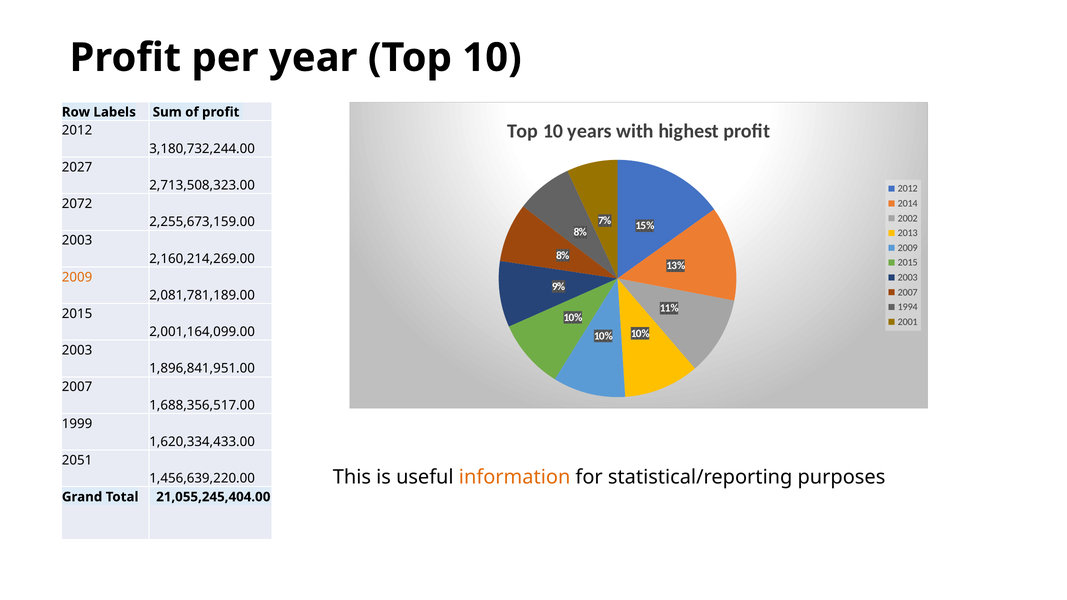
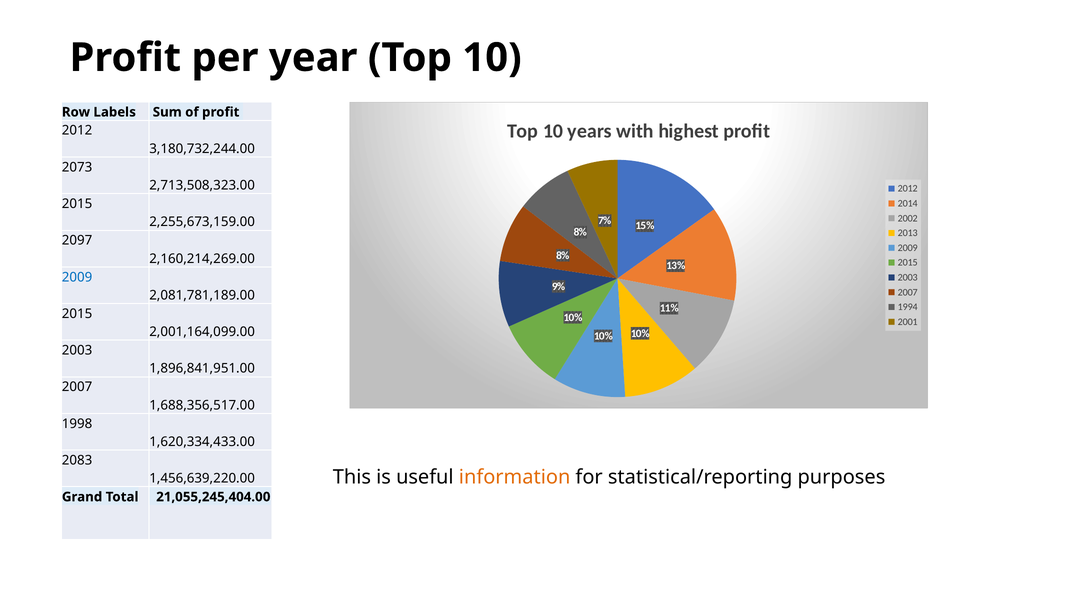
2027: 2027 -> 2073
2072 at (77, 204): 2072 -> 2015
2003 at (77, 241): 2003 -> 2097
2009 at (77, 277) colour: orange -> blue
1999: 1999 -> 1998
2051: 2051 -> 2083
